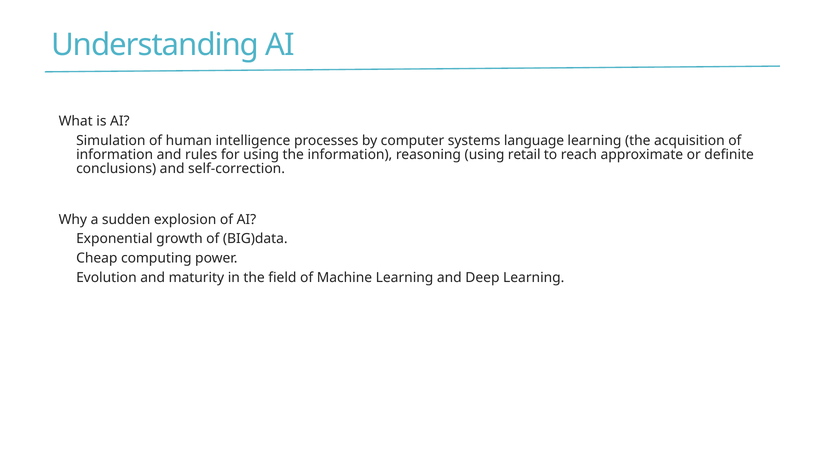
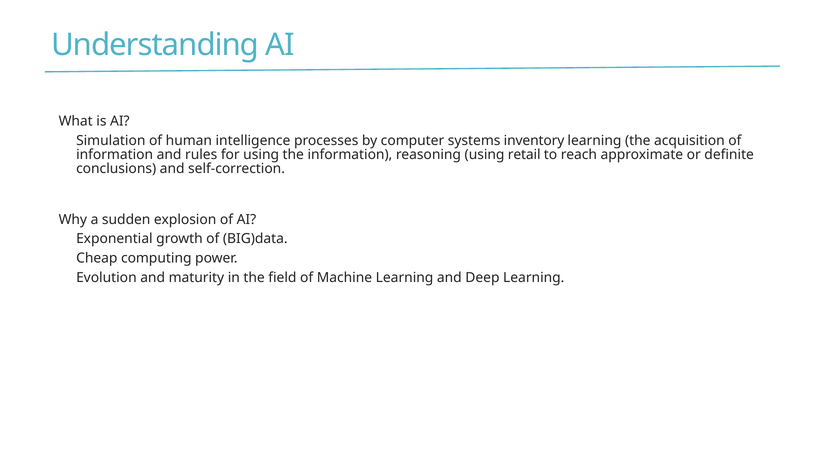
language: language -> inventory
